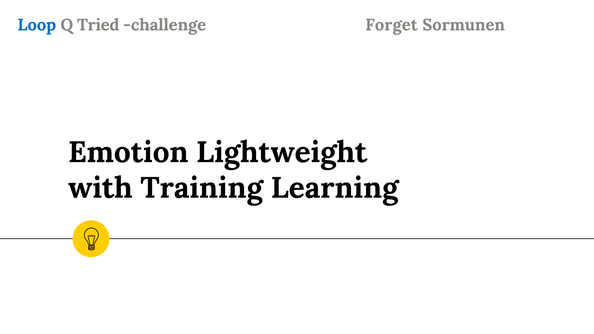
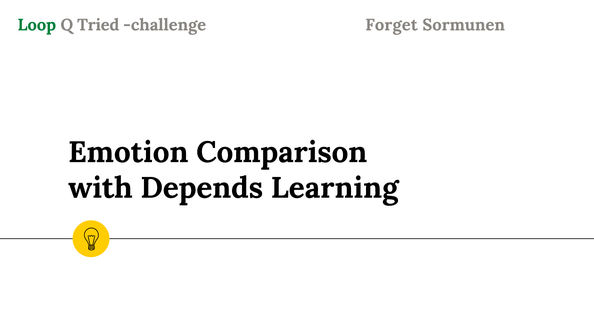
Loop colour: blue -> green
Lightweight: Lightweight -> Comparison
Training: Training -> Depends
